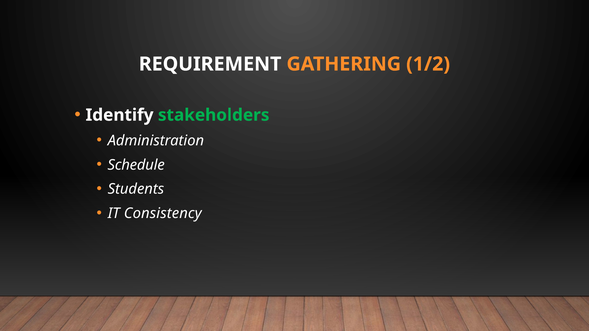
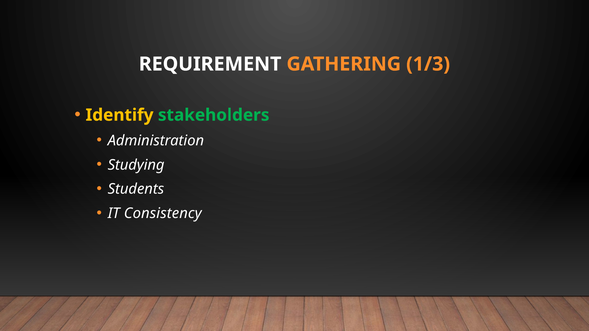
1/2: 1/2 -> 1/3
Identify colour: white -> yellow
Schedule: Schedule -> Studying
